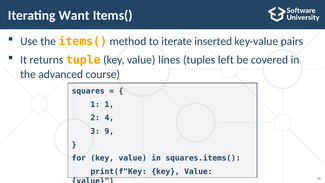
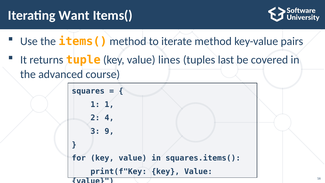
iterate inserted: inserted -> method
left: left -> last
